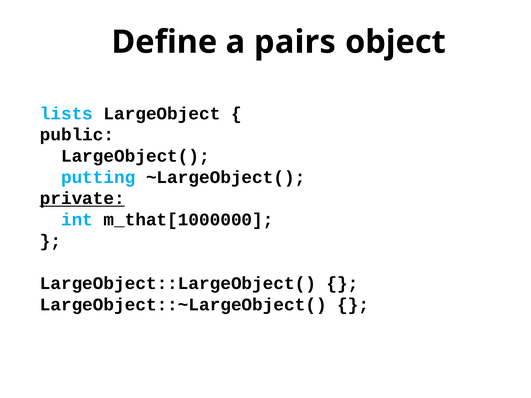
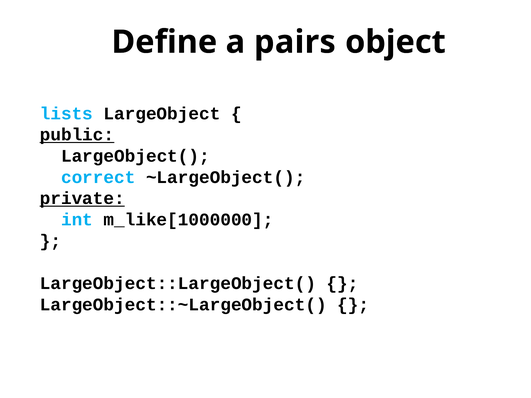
public underline: none -> present
putting: putting -> correct
m_that[1000000: m_that[1000000 -> m_like[1000000
